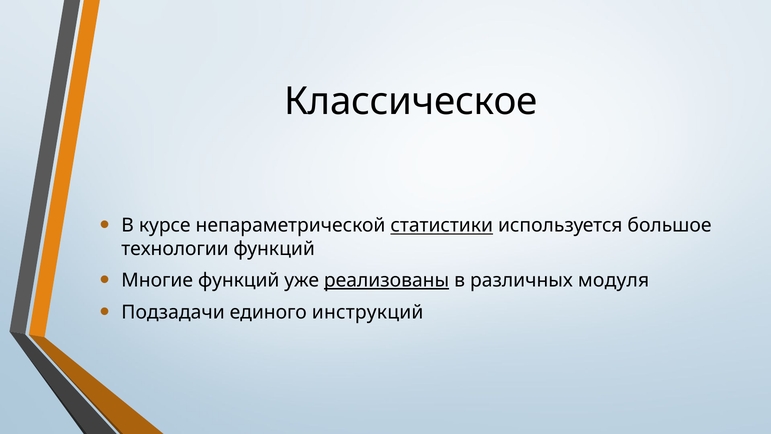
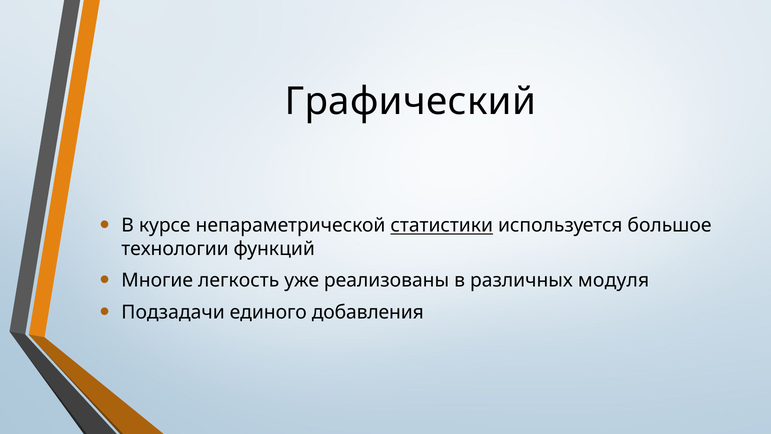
Классическое: Классическое -> Графический
Многие функций: функций -> легкость
реализованы underline: present -> none
инструкций: инструкций -> добавления
